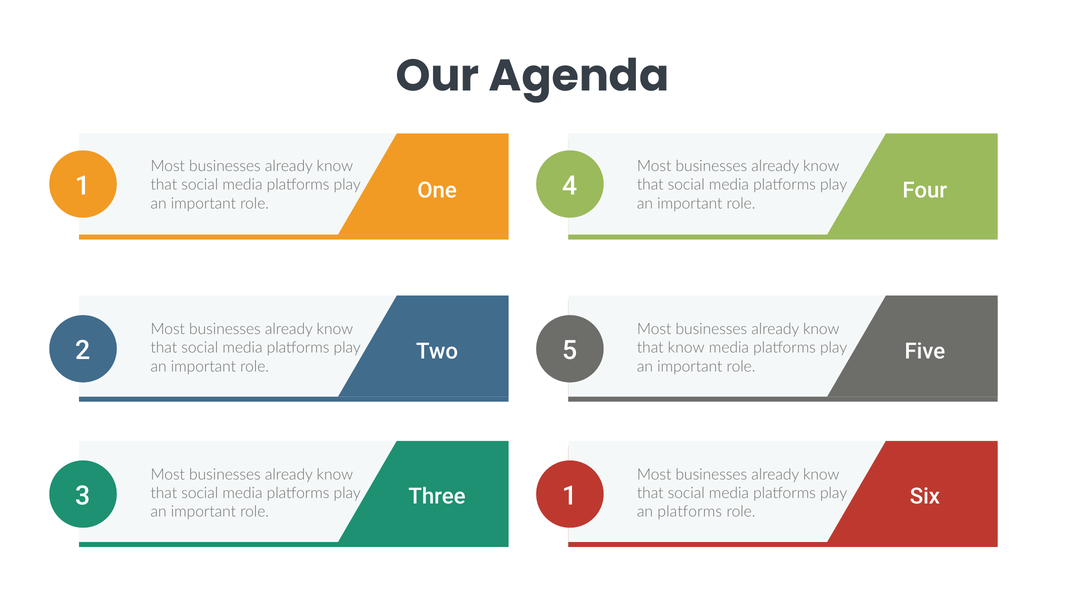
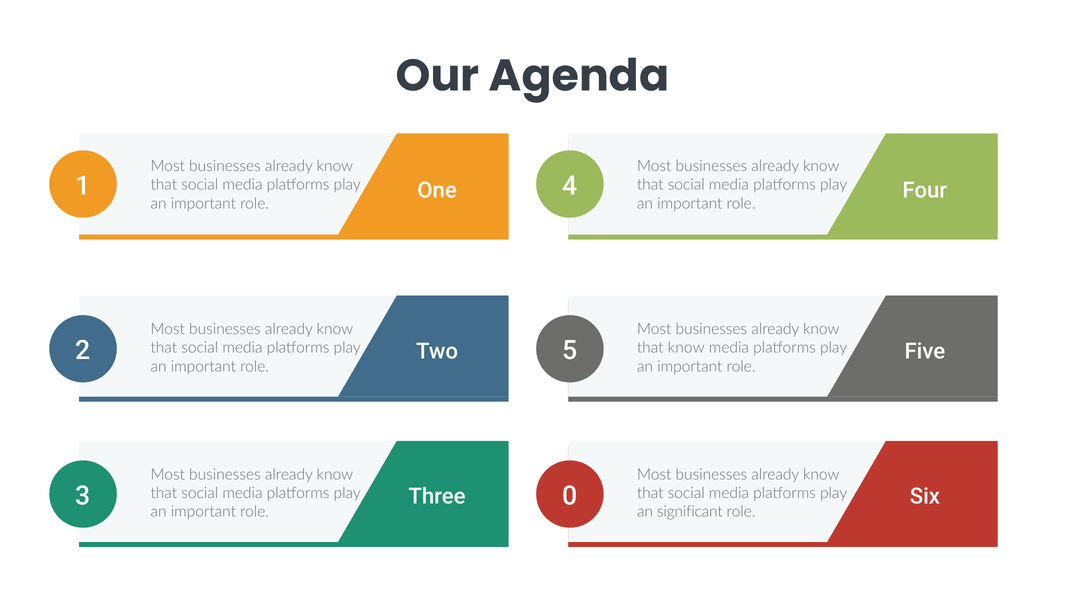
3 1: 1 -> 0
an platforms: platforms -> significant
